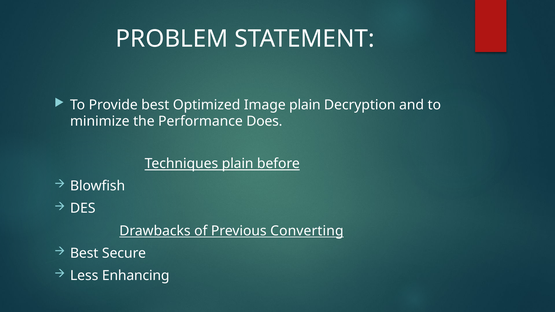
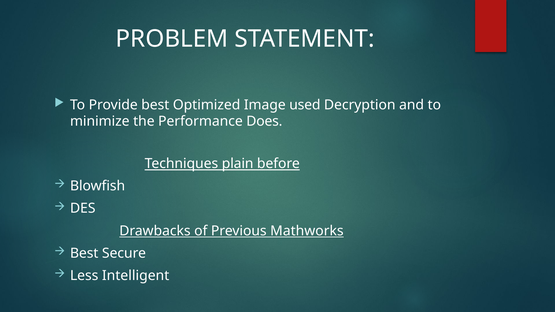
Image plain: plain -> used
Converting: Converting -> Mathworks
Enhancing: Enhancing -> Intelligent
